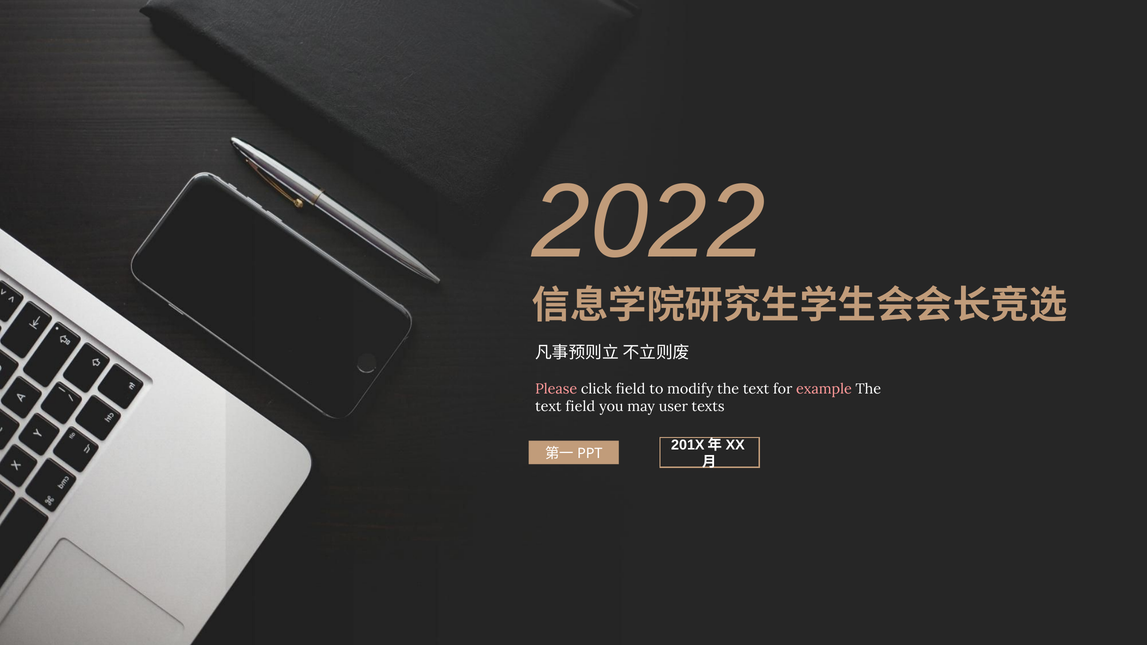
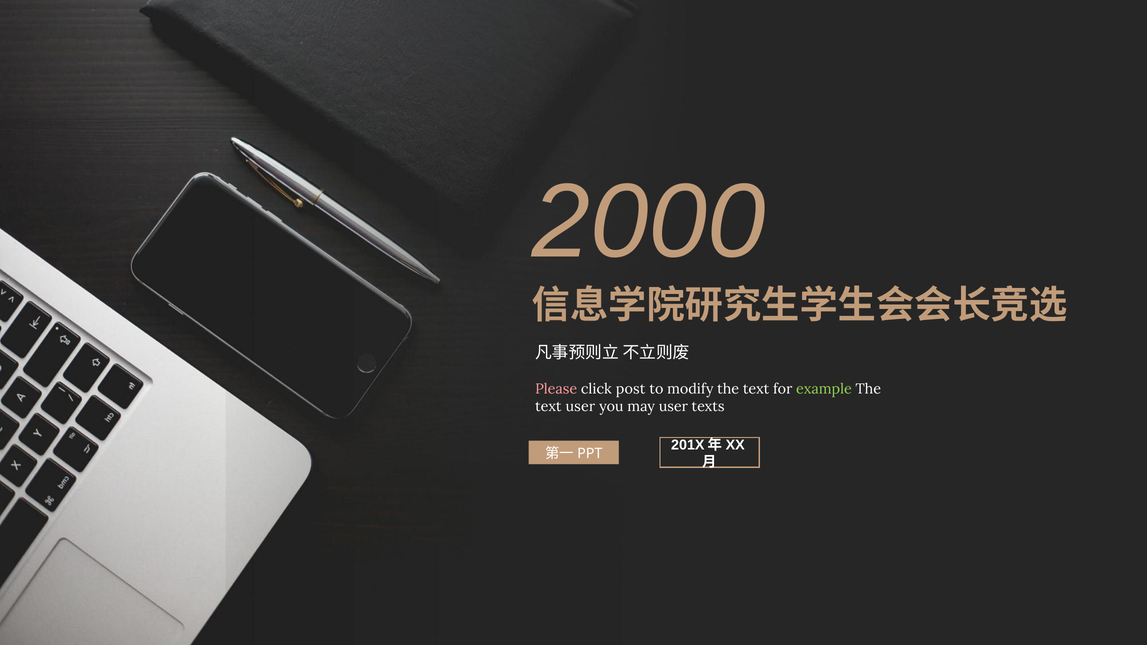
2022: 2022 -> 2000
click field: field -> post
example colour: pink -> light green
text field: field -> user
